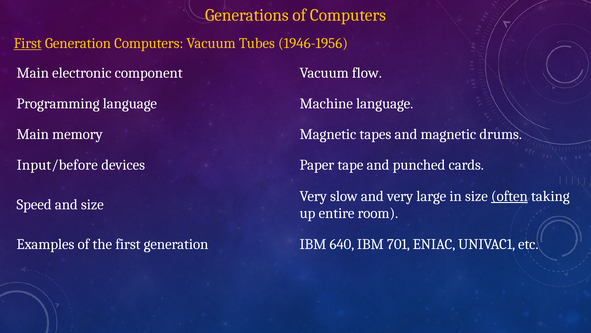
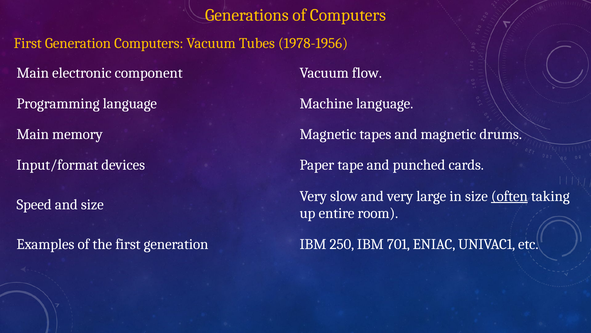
First at (28, 43) underline: present -> none
1946-1956: 1946-1956 -> 1978-1956
Input/before: Input/before -> Input/format
640: 640 -> 250
